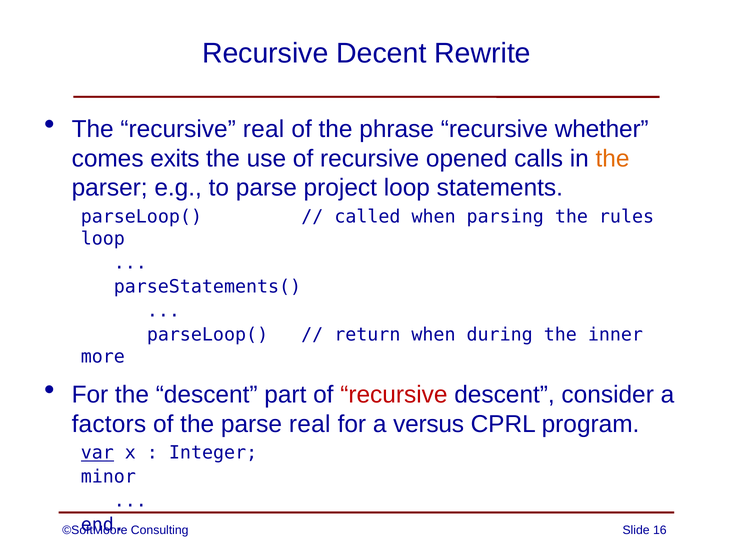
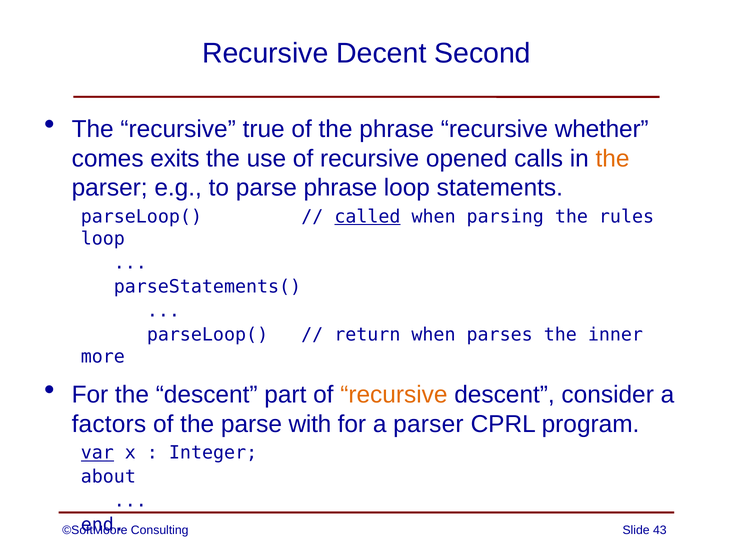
Rewrite: Rewrite -> Second
recursive real: real -> true
parse project: project -> phrase
called underline: none -> present
during: during -> parses
recursive at (394, 395) colour: red -> orange
parse real: real -> with
a versus: versus -> parser
minor: minor -> about
16: 16 -> 43
